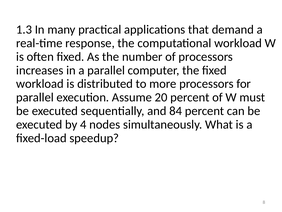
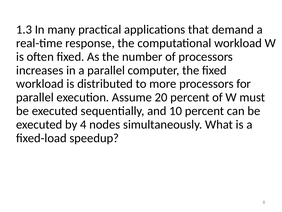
84: 84 -> 10
